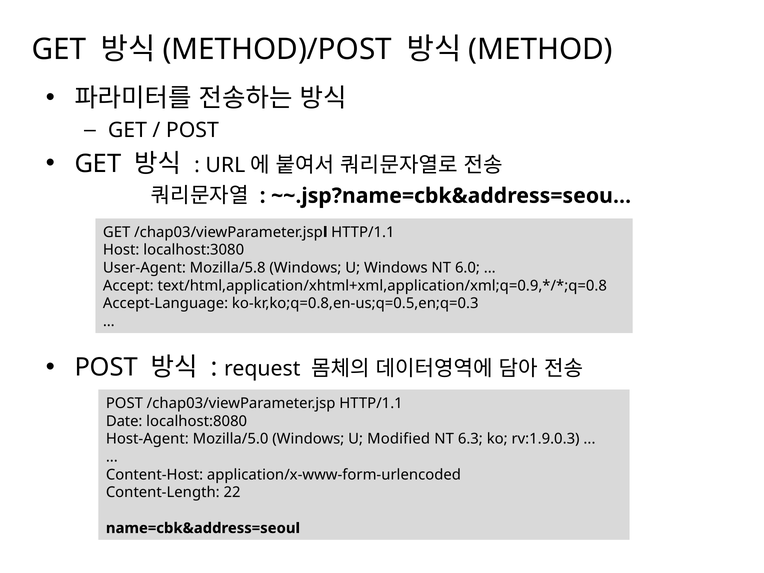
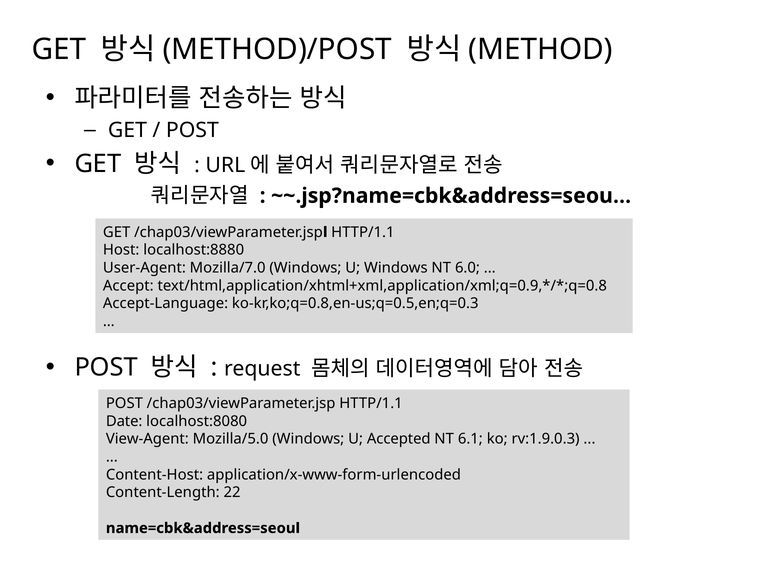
localhost:3080: localhost:3080 -> localhost:8880
Mozilla/5.8: Mozilla/5.8 -> Mozilla/7.0
Host-Agent: Host-Agent -> View-Agent
Modified: Modified -> Accepted
6.3: 6.3 -> 6.1
